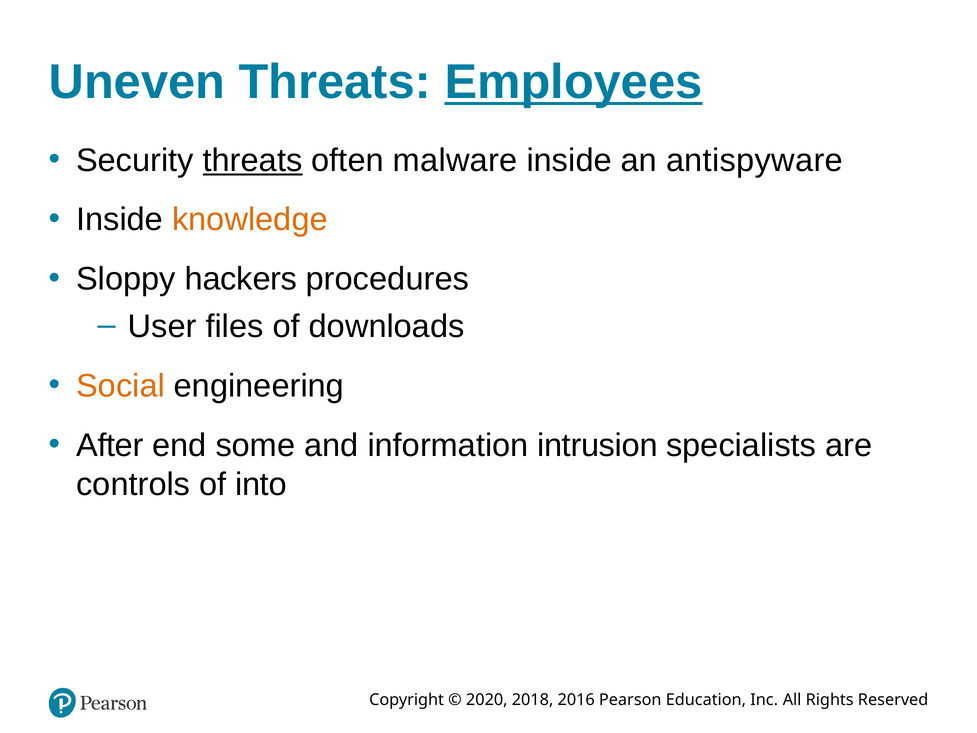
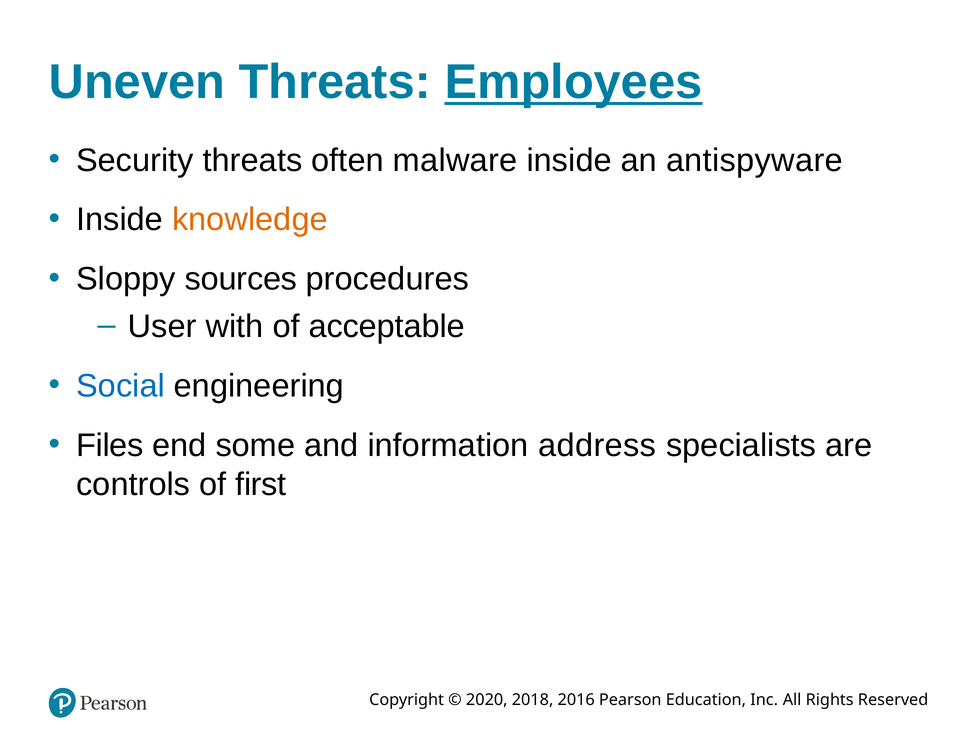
threats at (253, 160) underline: present -> none
hackers: hackers -> sources
files: files -> with
downloads: downloads -> acceptable
Social colour: orange -> blue
After: After -> Files
intrusion: intrusion -> address
into: into -> first
